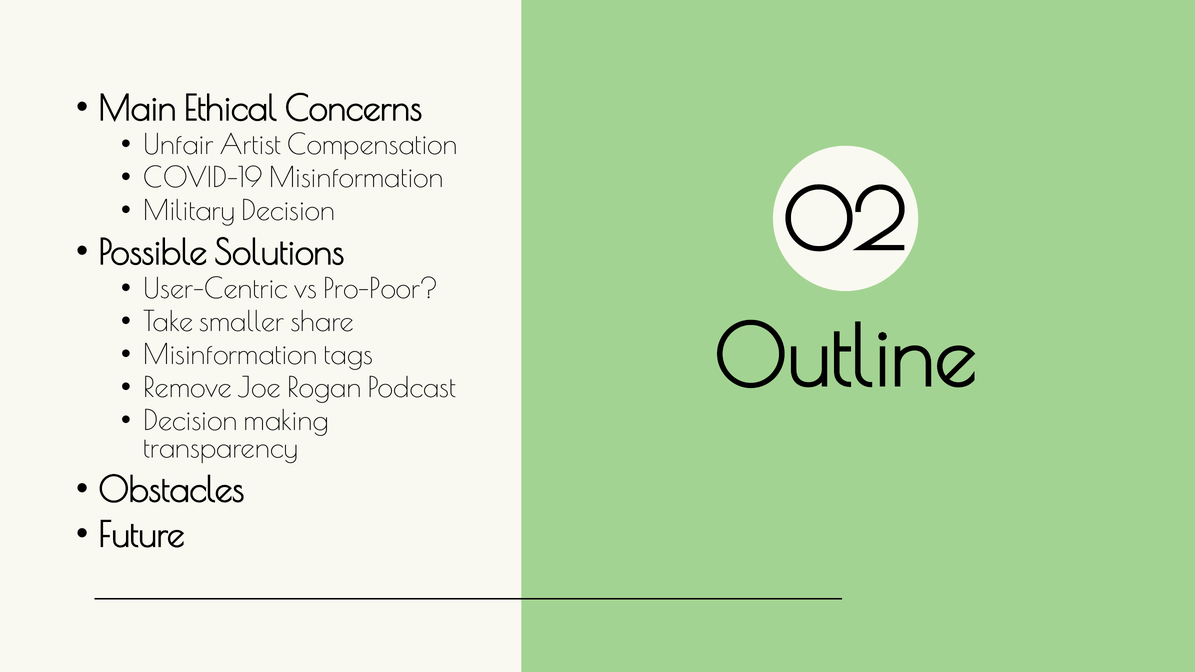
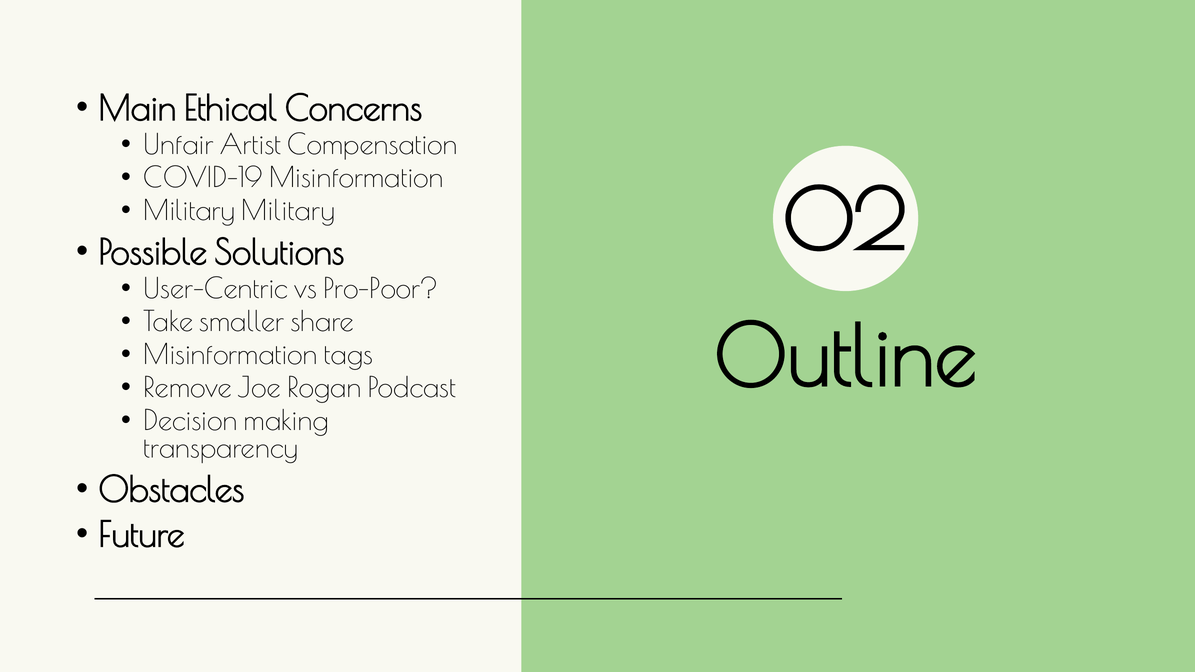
Military Decision: Decision -> Military
